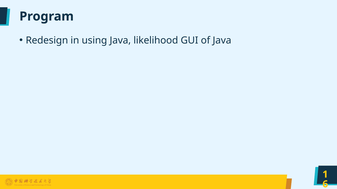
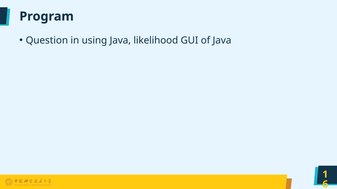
Redesign: Redesign -> Question
